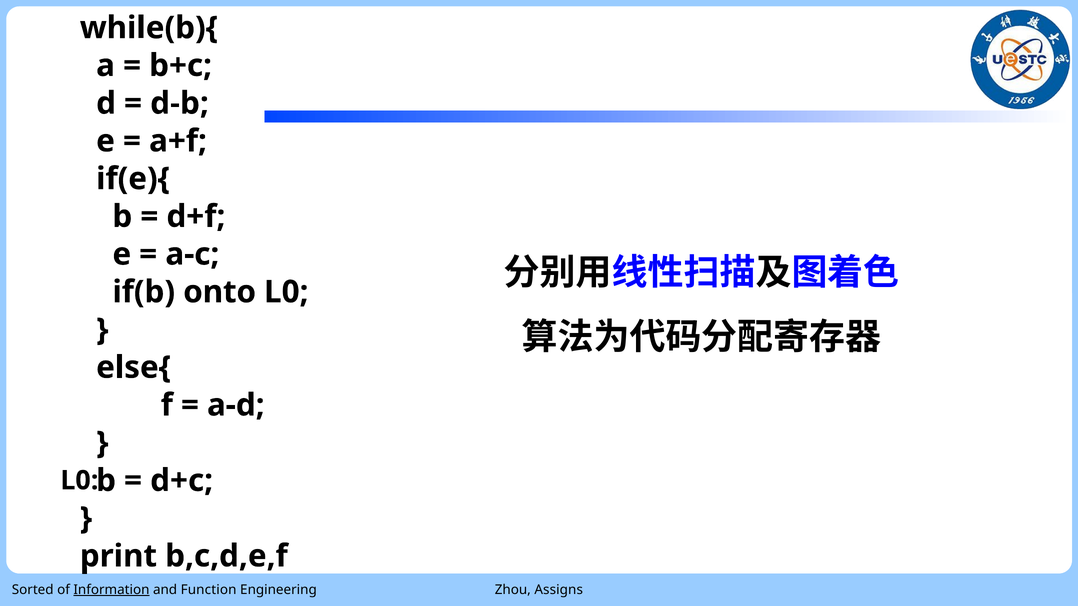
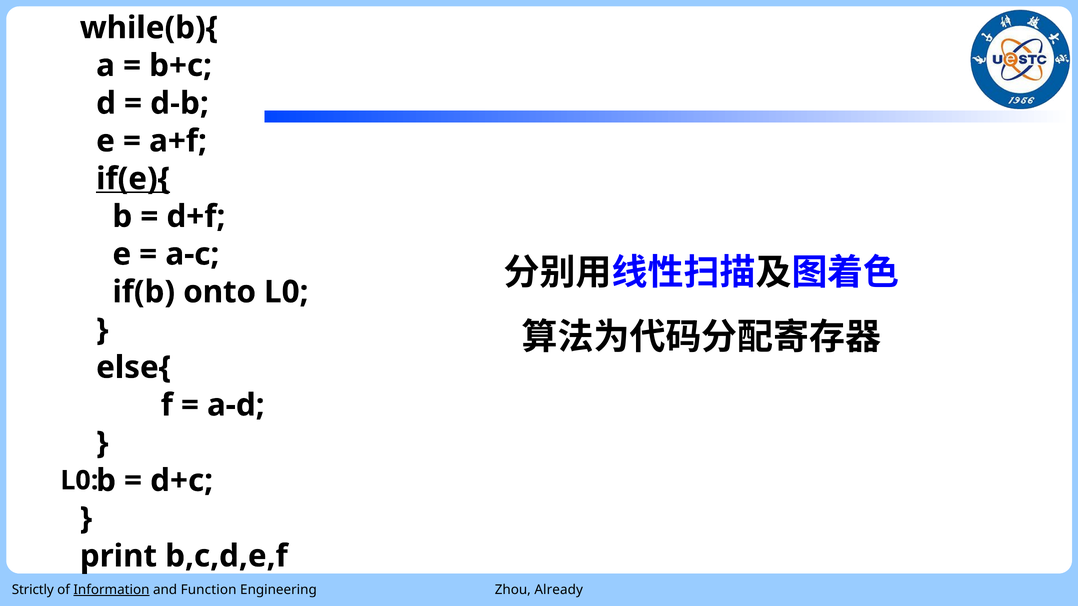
if(e){ underline: none -> present
Sorted: Sorted -> Strictly
Assigns: Assigns -> Already
